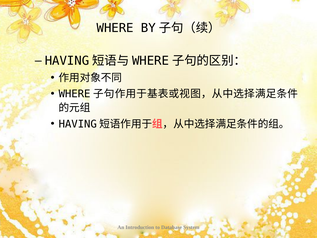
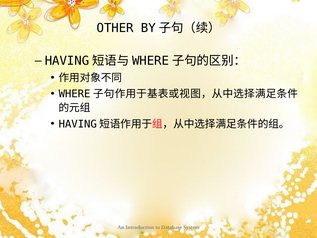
WHERE at (115, 28): WHERE -> OTHER
